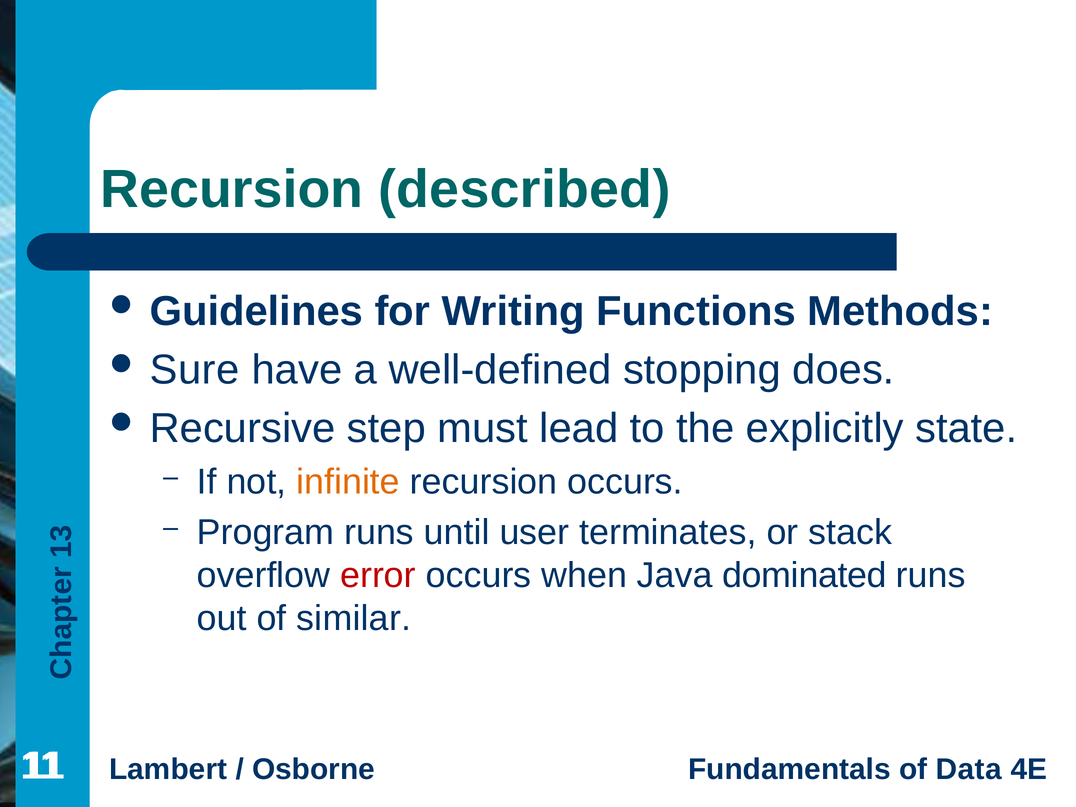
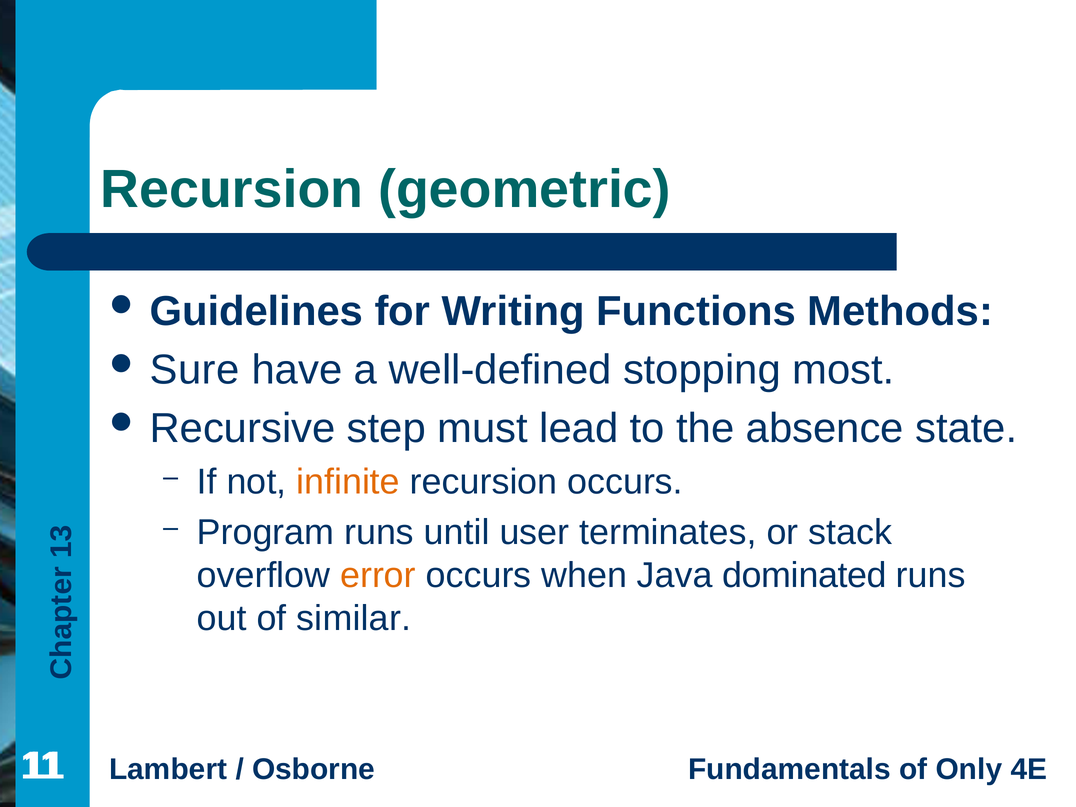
described: described -> geometric
does: does -> most
explicitly: explicitly -> absence
error colour: red -> orange
Data: Data -> Only
